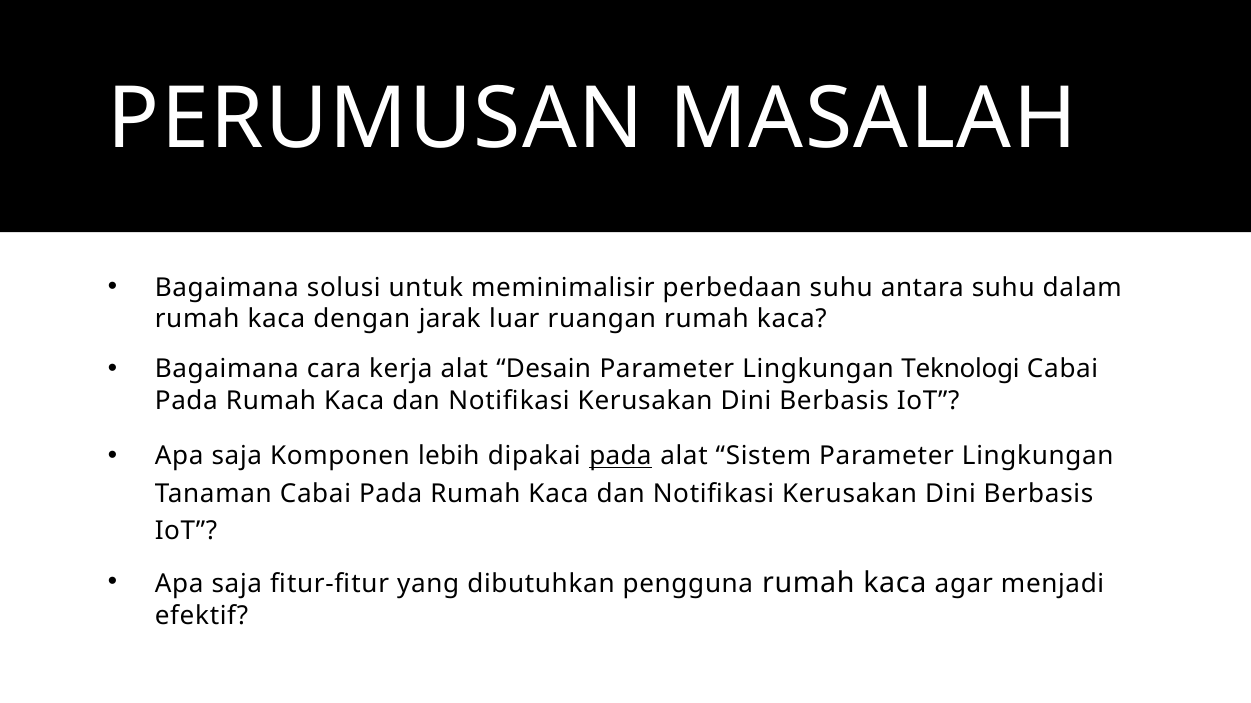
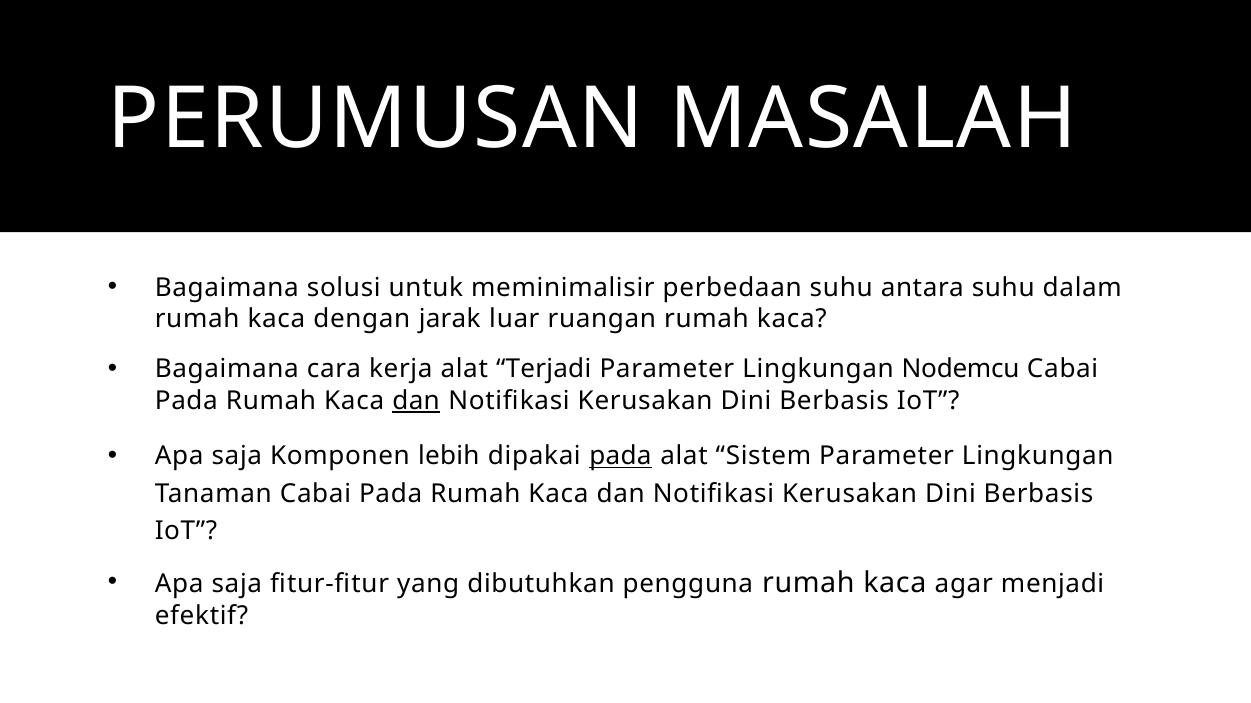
Desain: Desain -> Terjadi
Teknologi: Teknologi -> Nodemcu
dan at (416, 401) underline: none -> present
